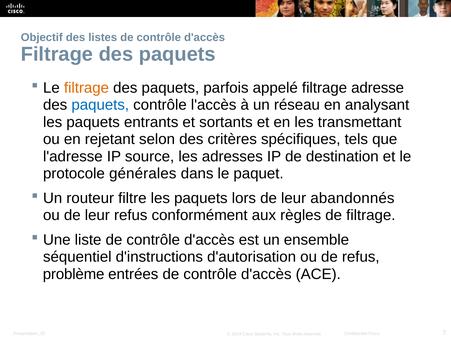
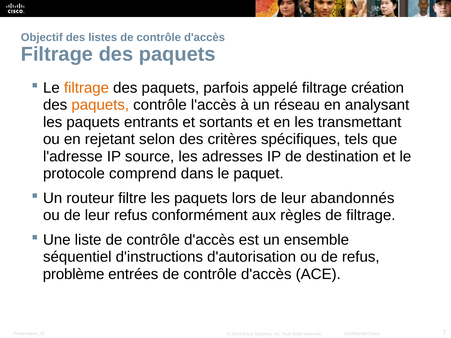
adresse: adresse -> création
paquets at (100, 105) colour: blue -> orange
générales: générales -> comprend
